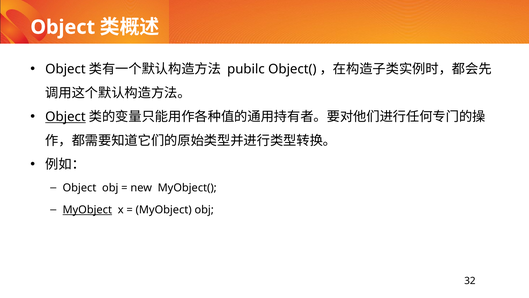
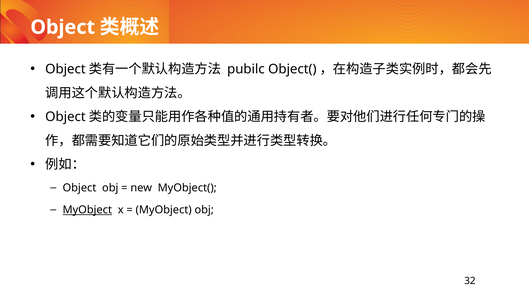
Object at (65, 117) underline: present -> none
